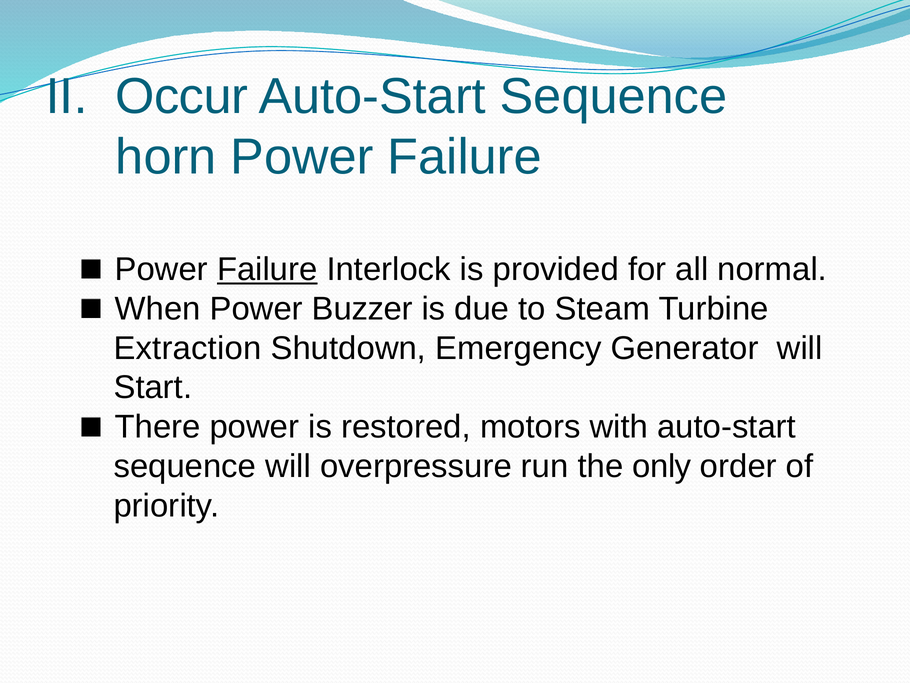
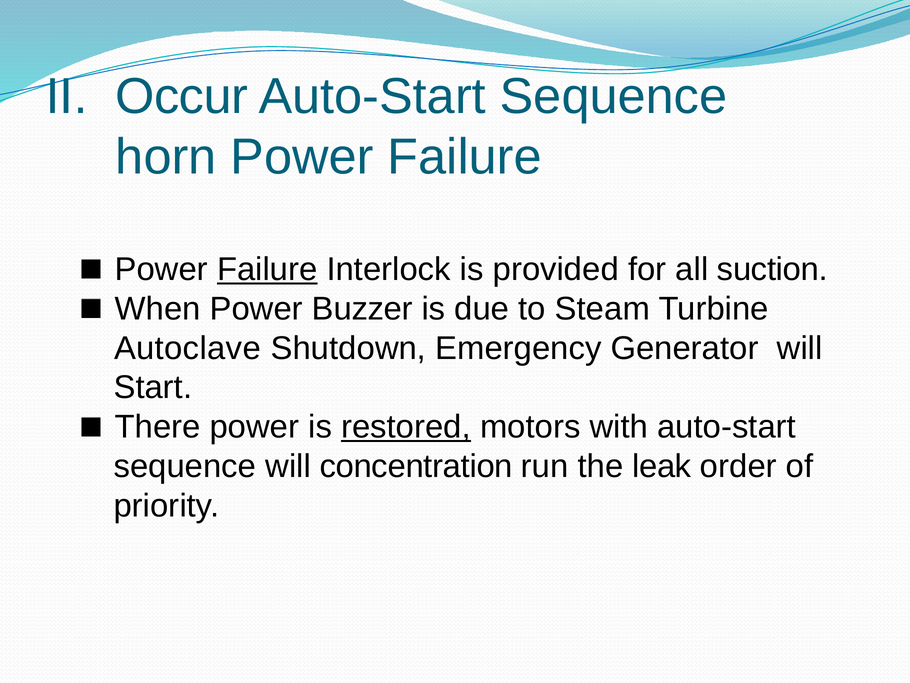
normal: normal -> suction
Extraction: Extraction -> Autoclave
restored underline: none -> present
overpressure: overpressure -> concentration
only: only -> leak
